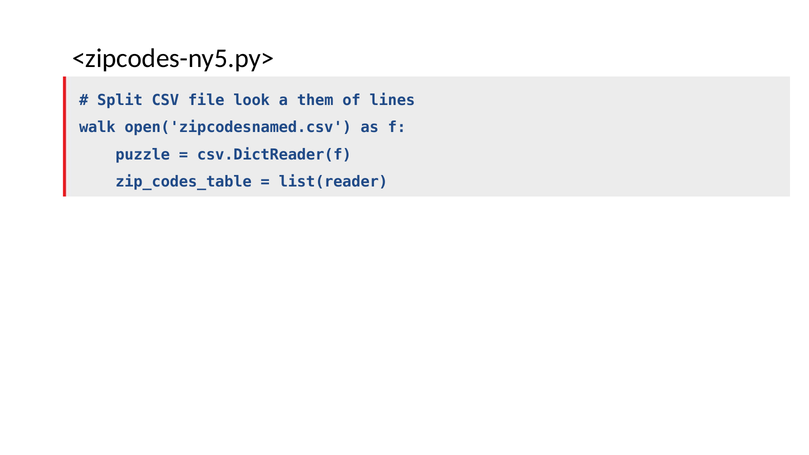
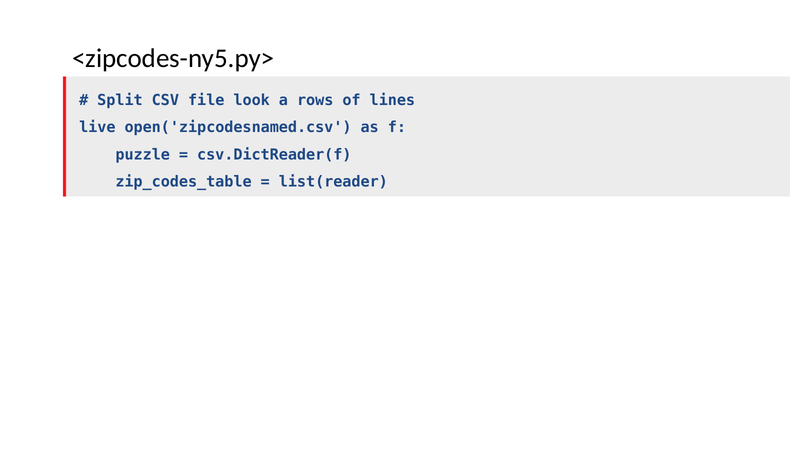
them: them -> rows
walk: walk -> live
